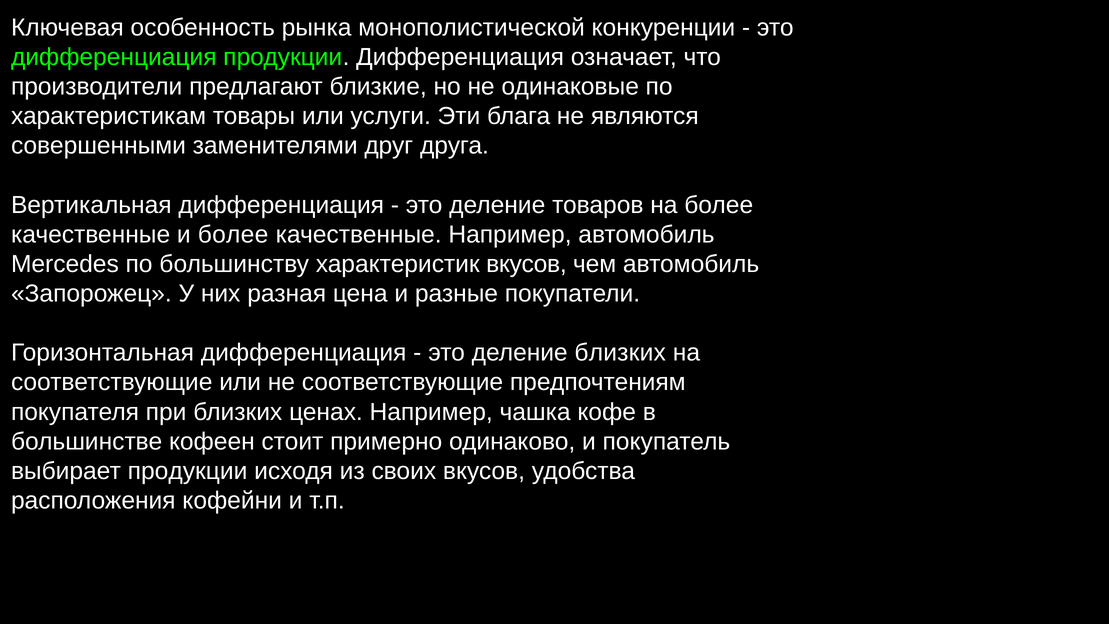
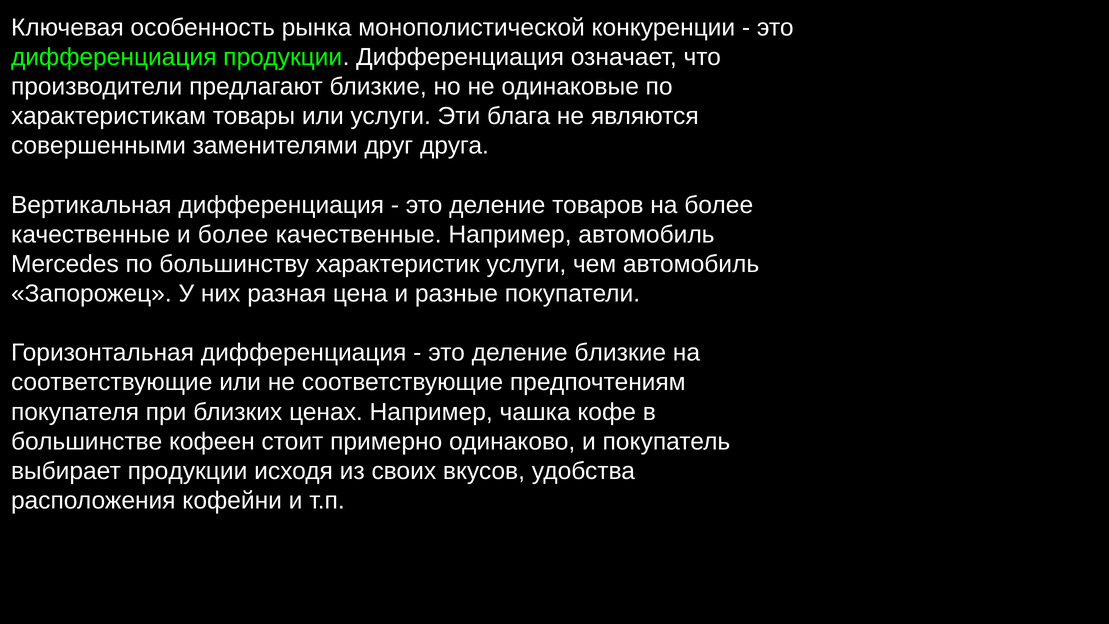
характеристик вкусов: вкусов -> услуги
деление близких: близких -> близкие
